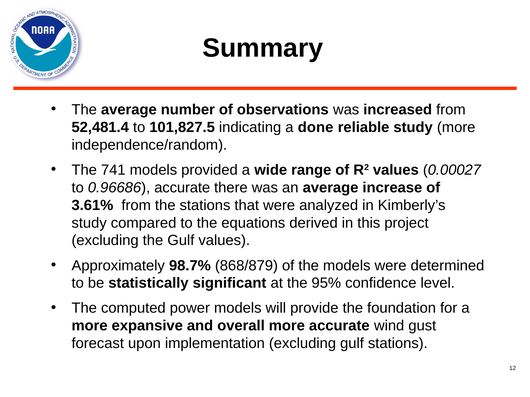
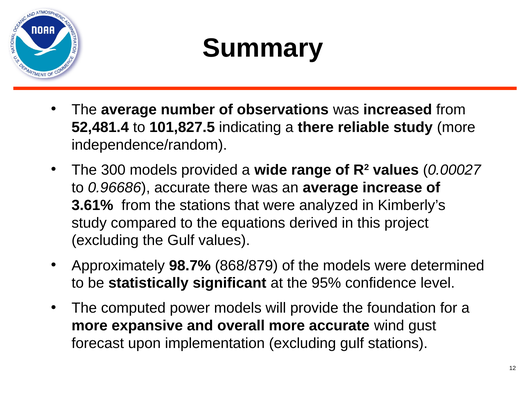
a done: done -> there
741: 741 -> 300
